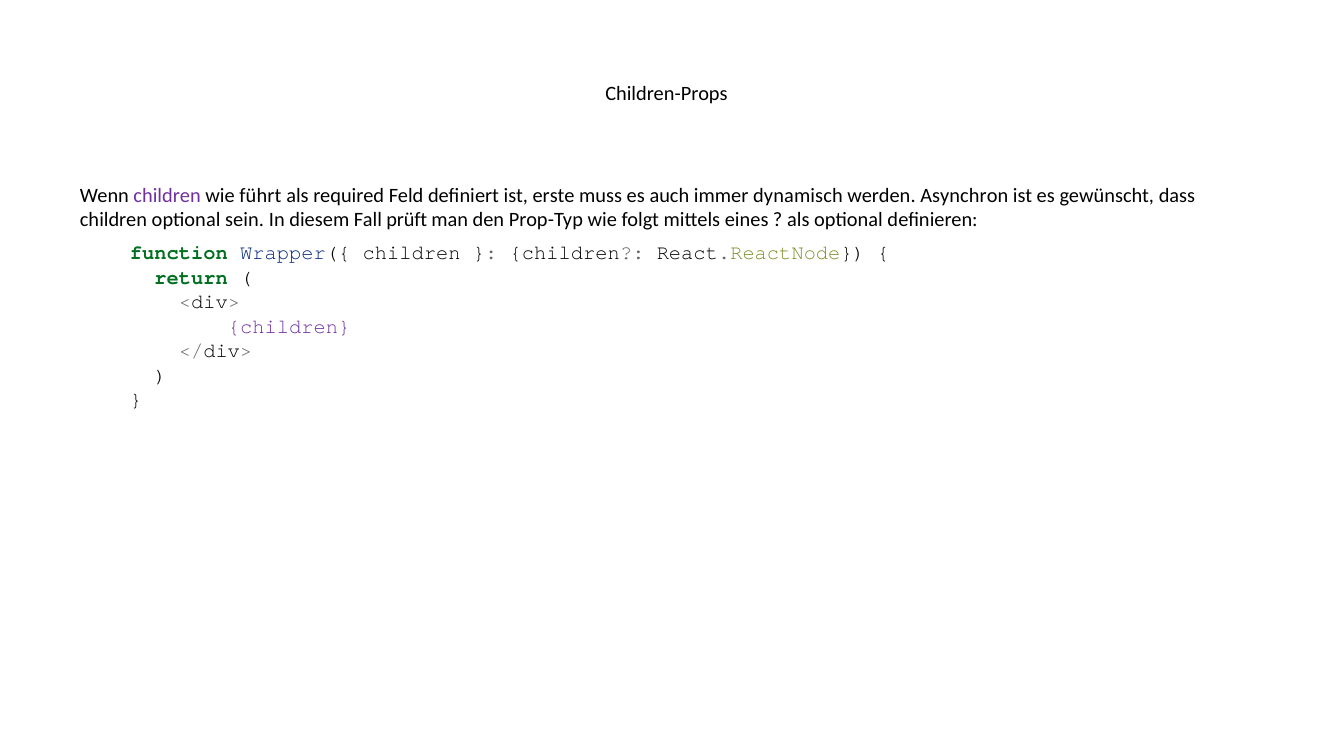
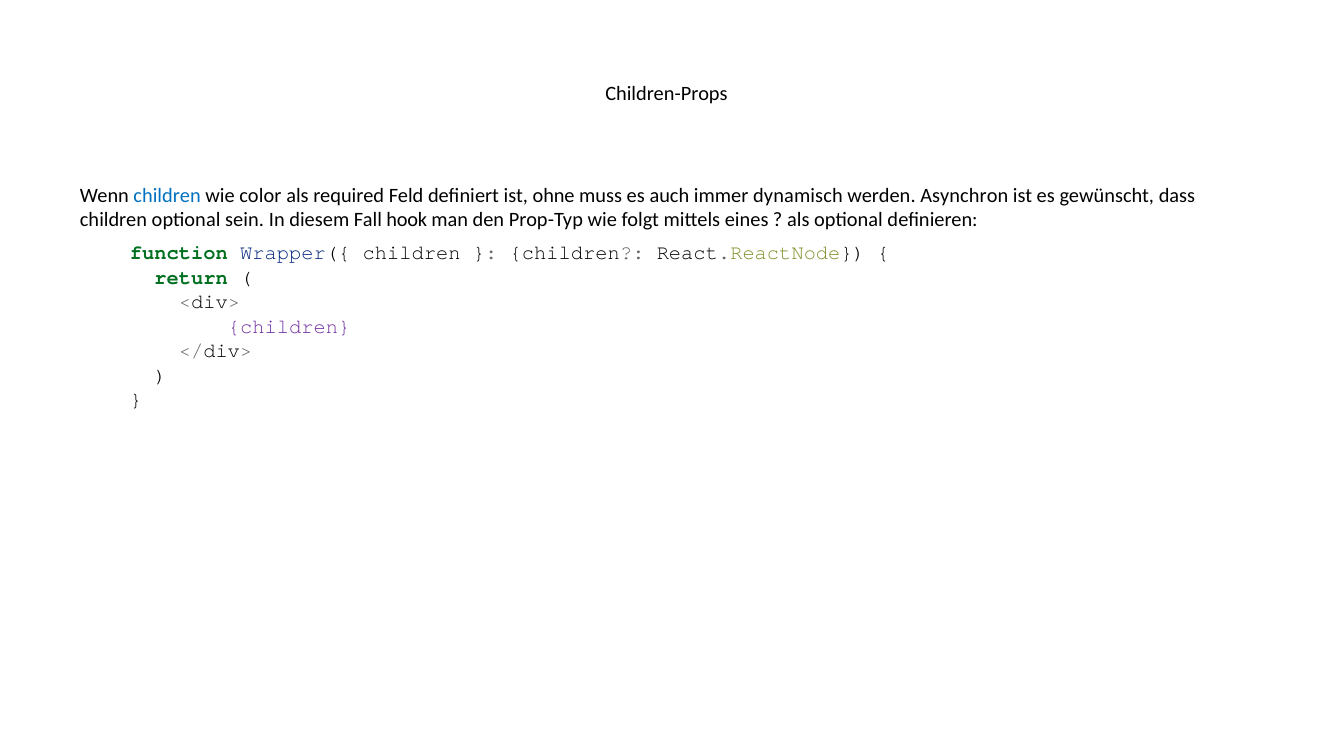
children at (167, 195) colour: purple -> blue
führt: führt -> color
erste: erste -> ohne
prüft: prüft -> hook
